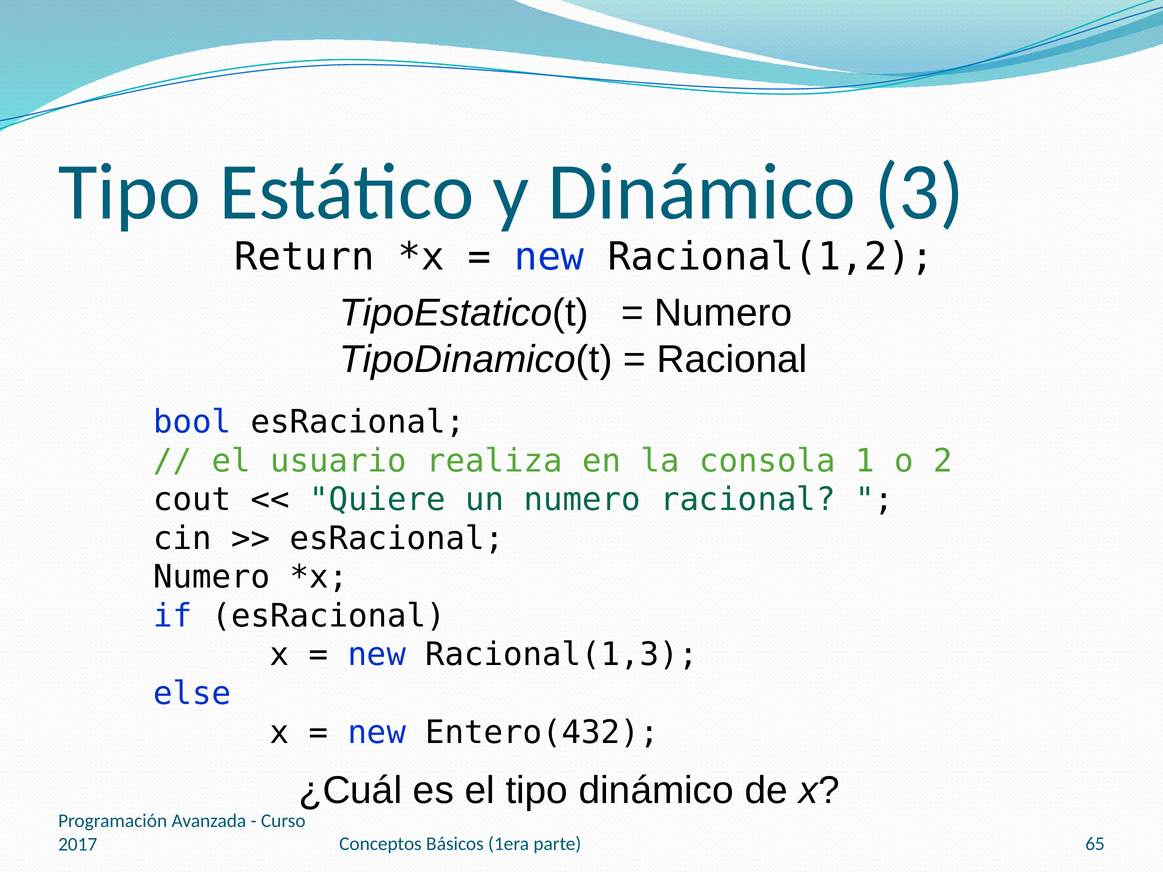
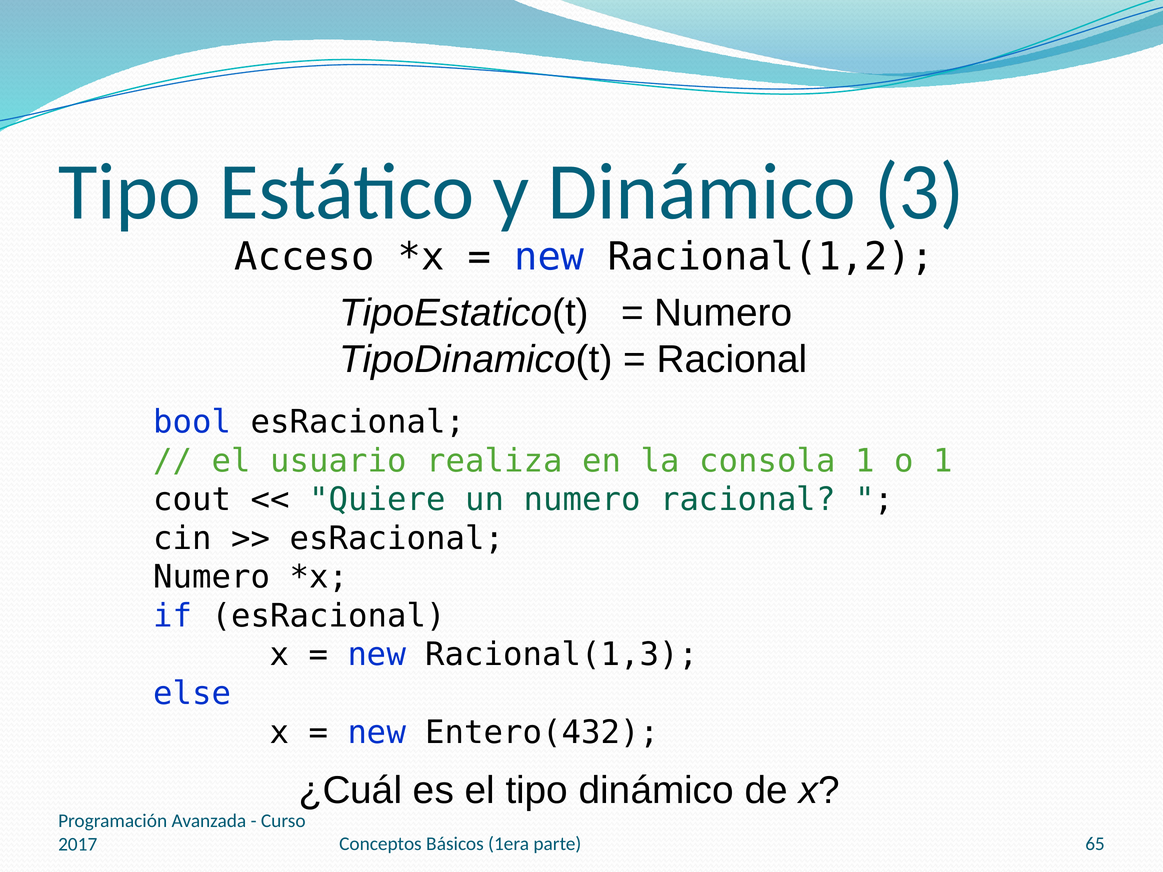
Return: Return -> Acceso
o 2: 2 -> 1
